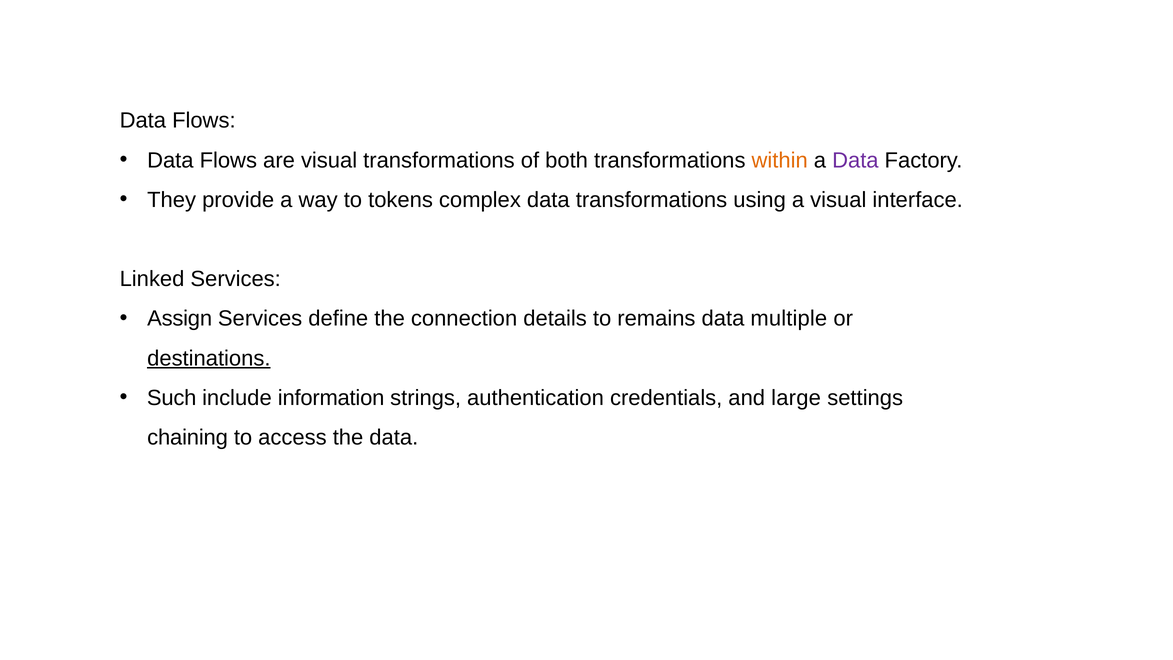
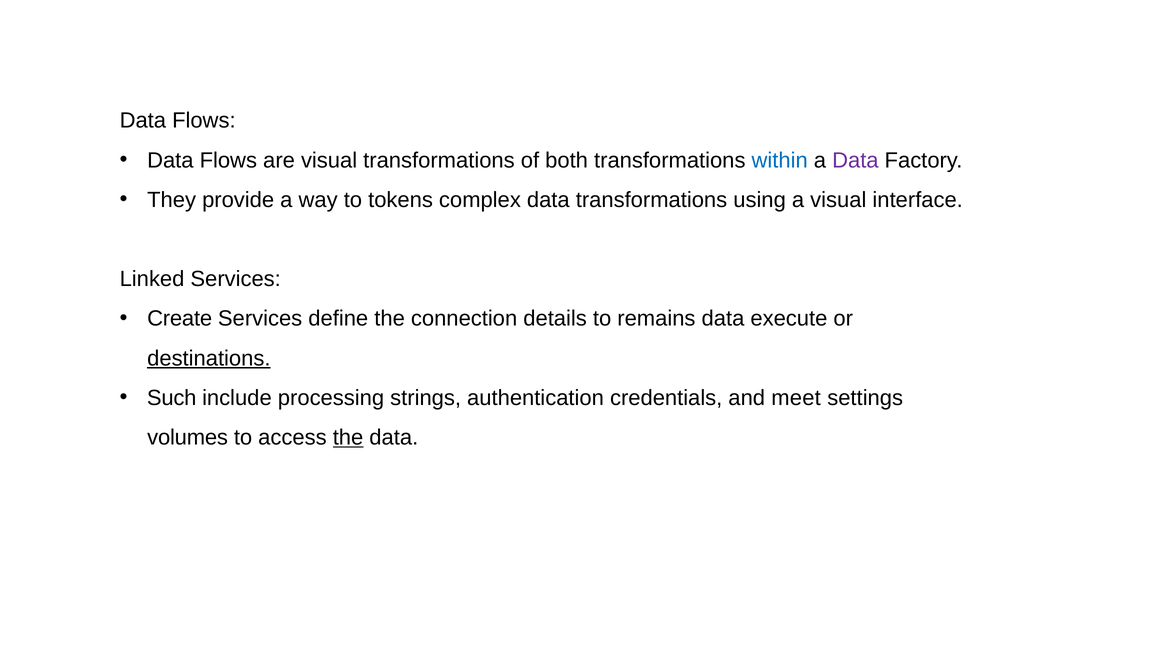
within colour: orange -> blue
Assign: Assign -> Create
multiple: multiple -> execute
information: information -> processing
large: large -> meet
chaining: chaining -> volumes
the at (348, 437) underline: none -> present
